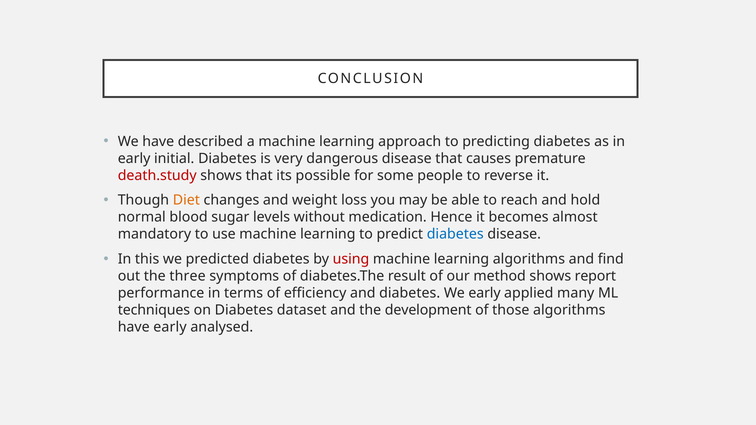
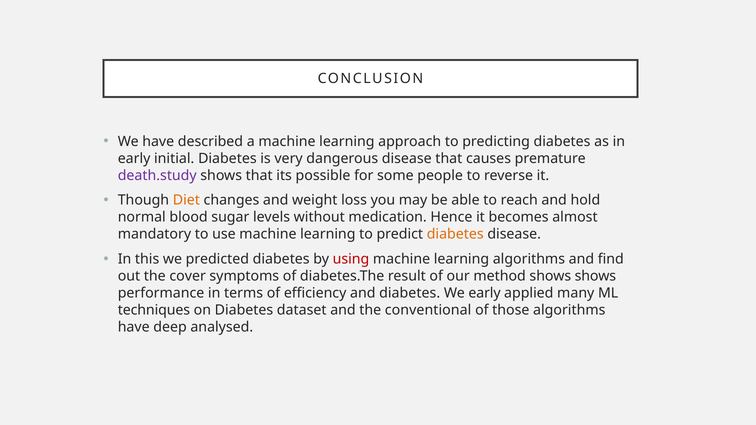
death.study colour: red -> purple
diabetes at (455, 234) colour: blue -> orange
three: three -> cover
shows report: report -> shows
development: development -> conventional
have early: early -> deep
